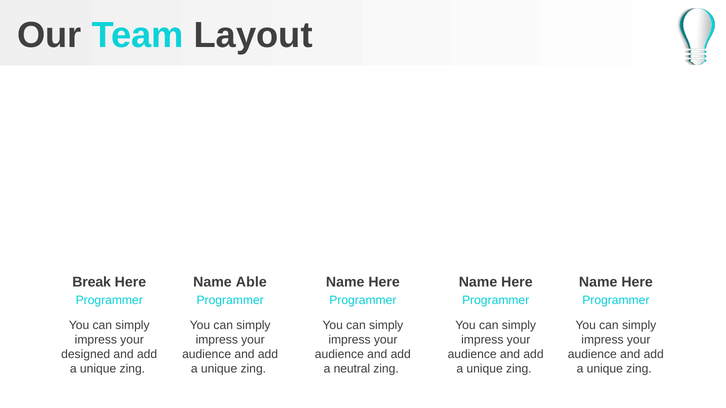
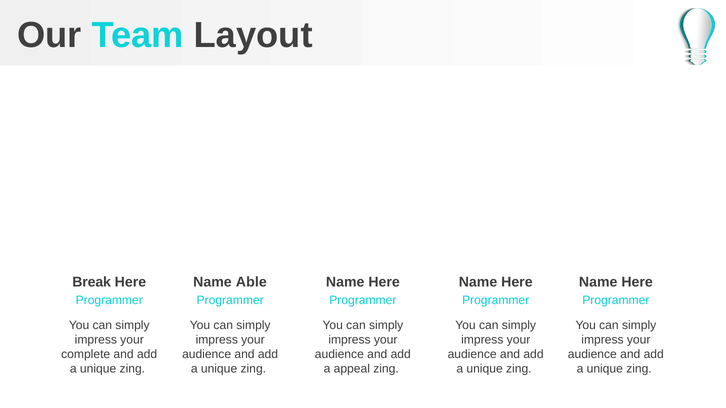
designed: designed -> complete
neutral: neutral -> appeal
